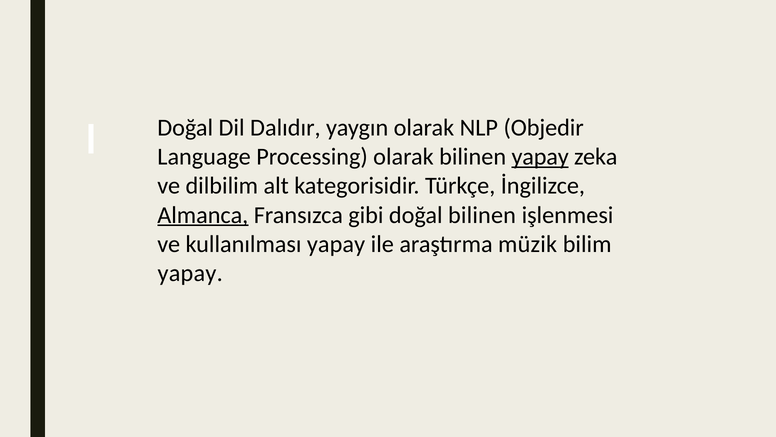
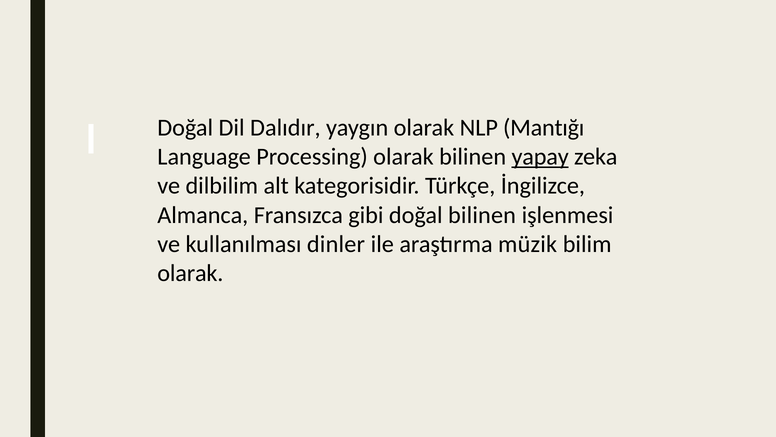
Objedir: Objedir -> Mantığı
Almanca underline: present -> none
kullanılması yapay: yapay -> dinler
yapay at (190, 273): yapay -> olarak
